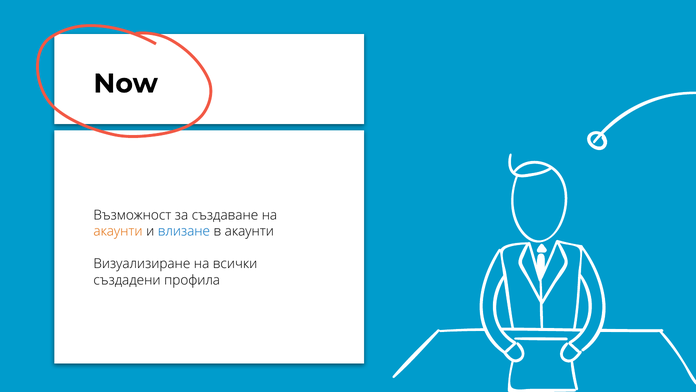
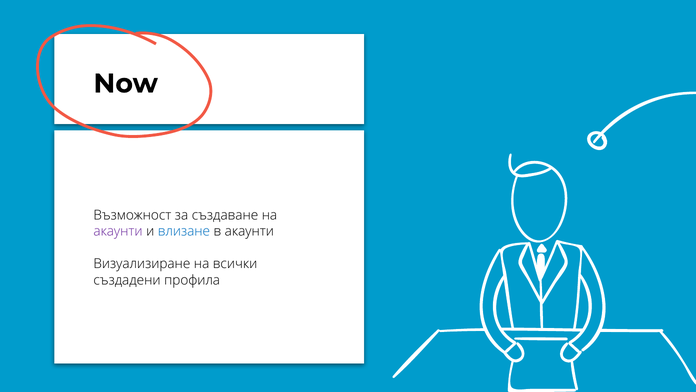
акаунти at (118, 231) colour: orange -> purple
